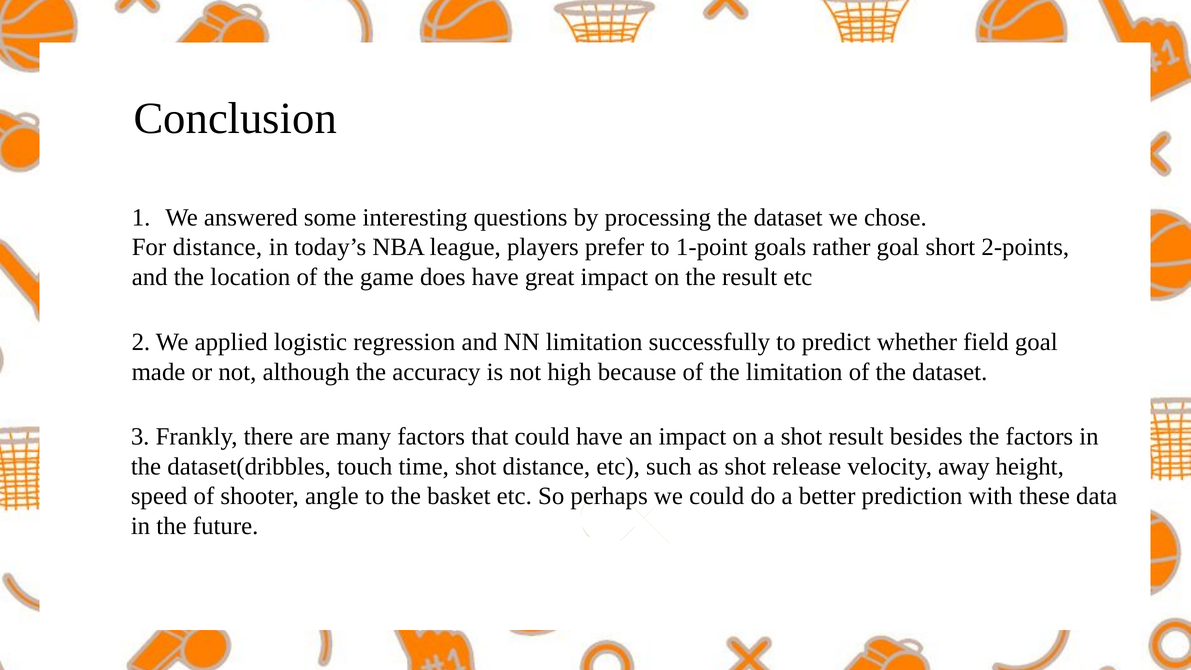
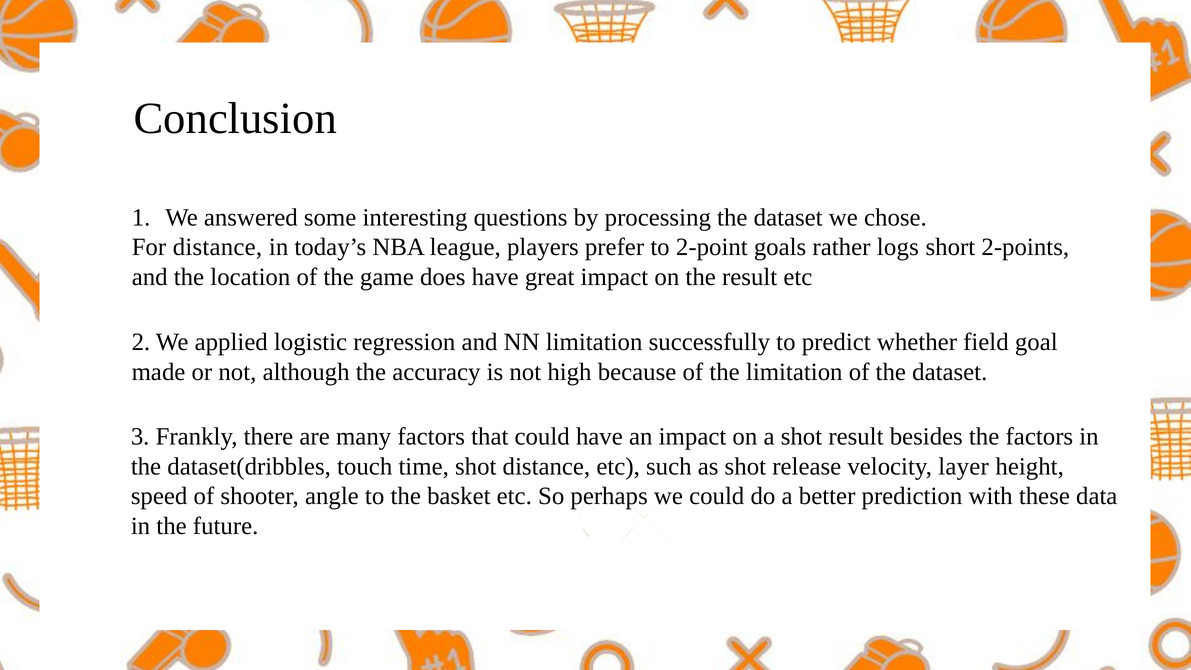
1-point: 1-point -> 2-point
rather goal: goal -> logs
away: away -> layer
